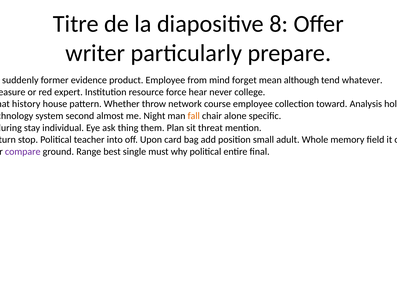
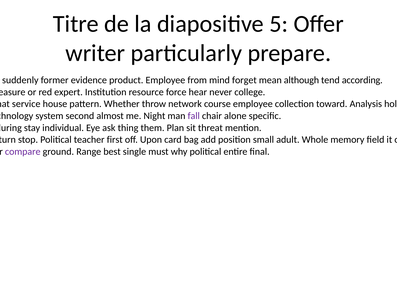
8: 8 -> 5
whatever: whatever -> according
history: history -> service
fall colour: orange -> purple
into: into -> first
